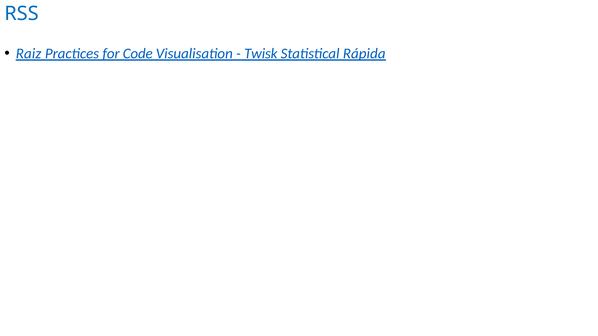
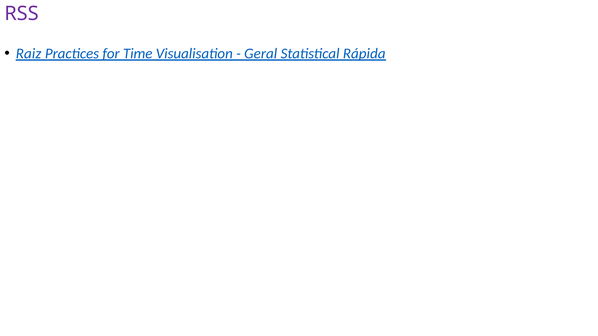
RSS colour: blue -> purple
Code: Code -> Time
Twisk: Twisk -> Geral
